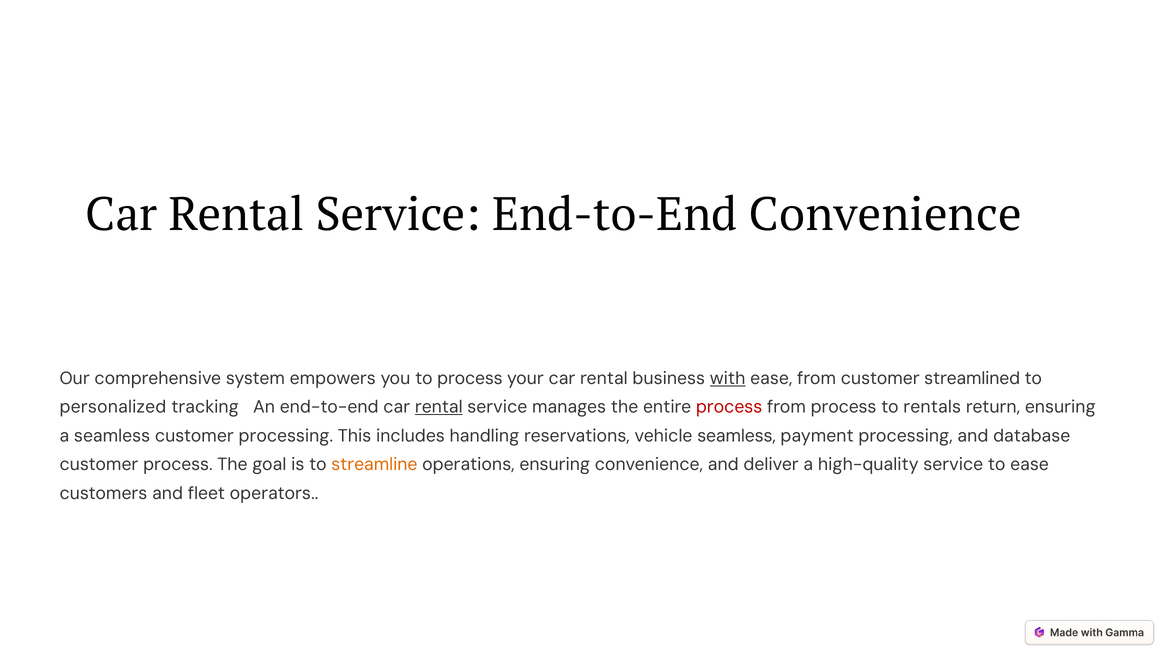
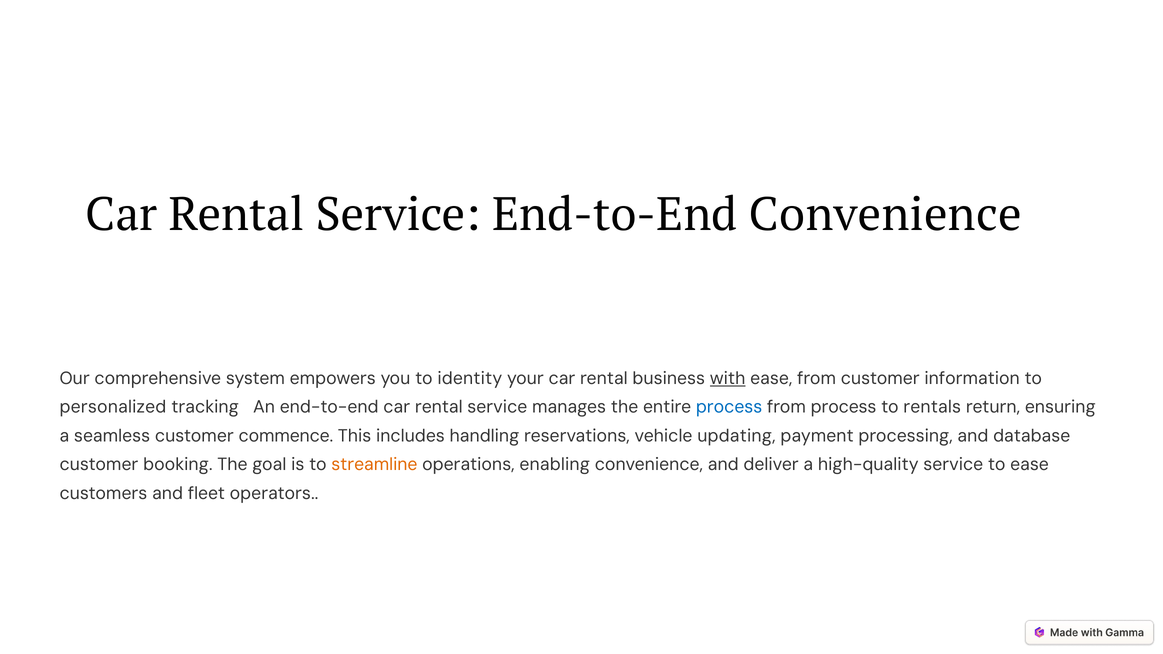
to process: process -> identity
streamlined: streamlined -> information
rental at (439, 407) underline: present -> none
process at (729, 407) colour: red -> blue
customer processing: processing -> commence
vehicle seamless: seamless -> updating
customer process: process -> booking
operations ensuring: ensuring -> enabling
